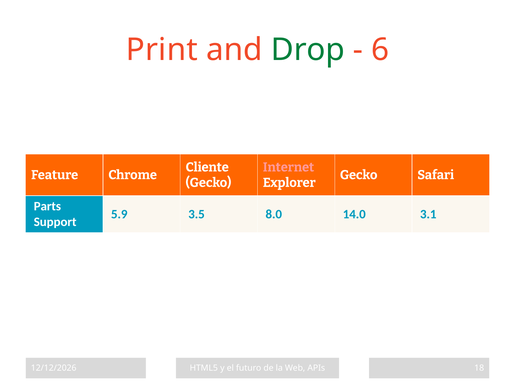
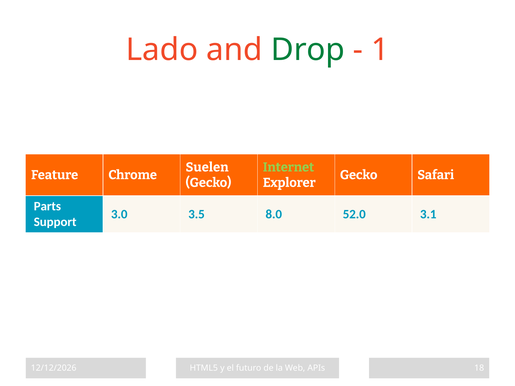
Print: Print -> Lado
6: 6 -> 1
Cliente: Cliente -> Suelen
Internet colour: pink -> light green
5.9: 5.9 -> 3.0
14.0: 14.0 -> 52.0
